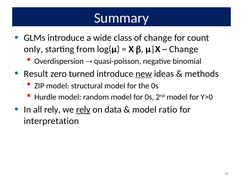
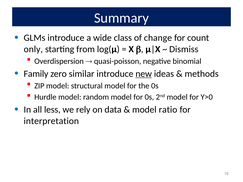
Change at (184, 49): Change -> Dismiss
Result: Result -> Family
turned: turned -> similar
all rely: rely -> less
rely at (83, 110) underline: present -> none
